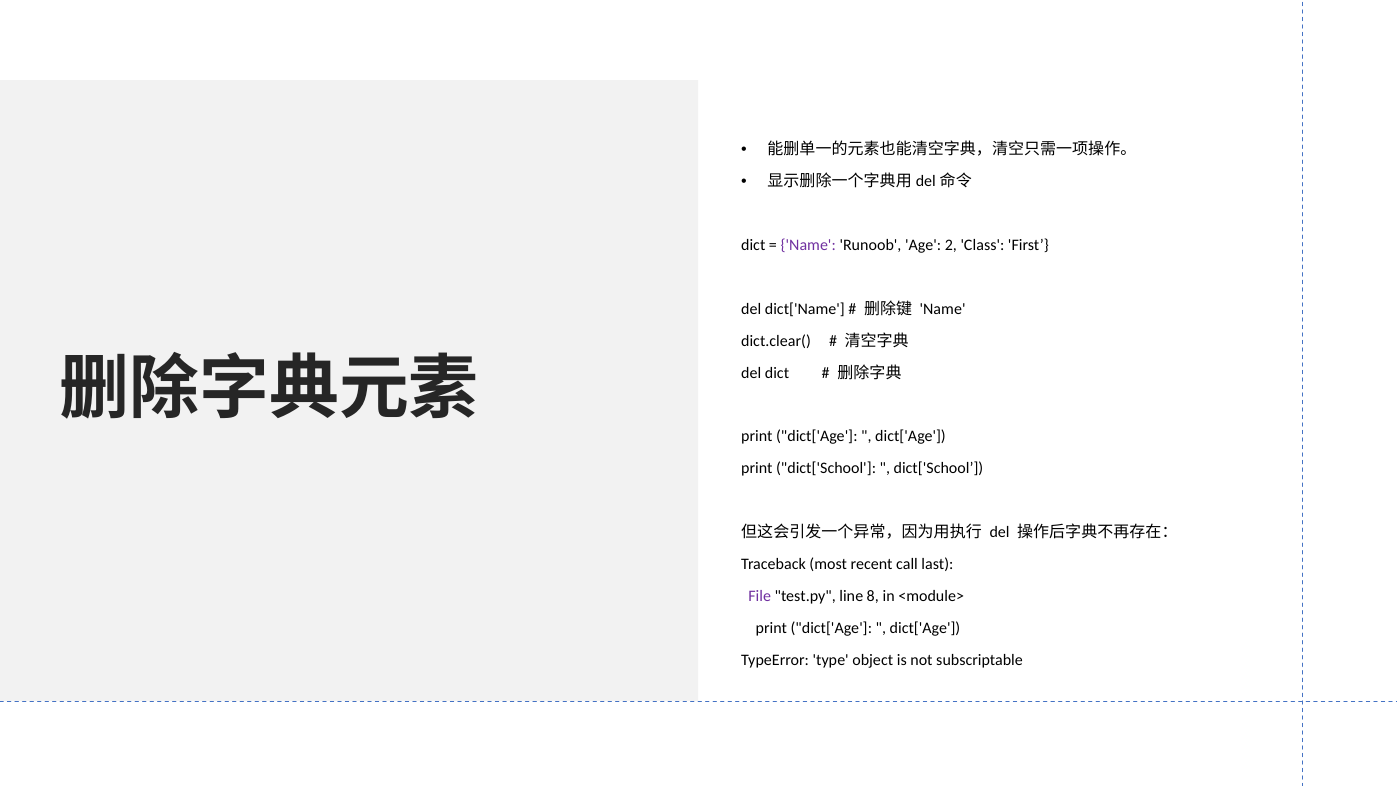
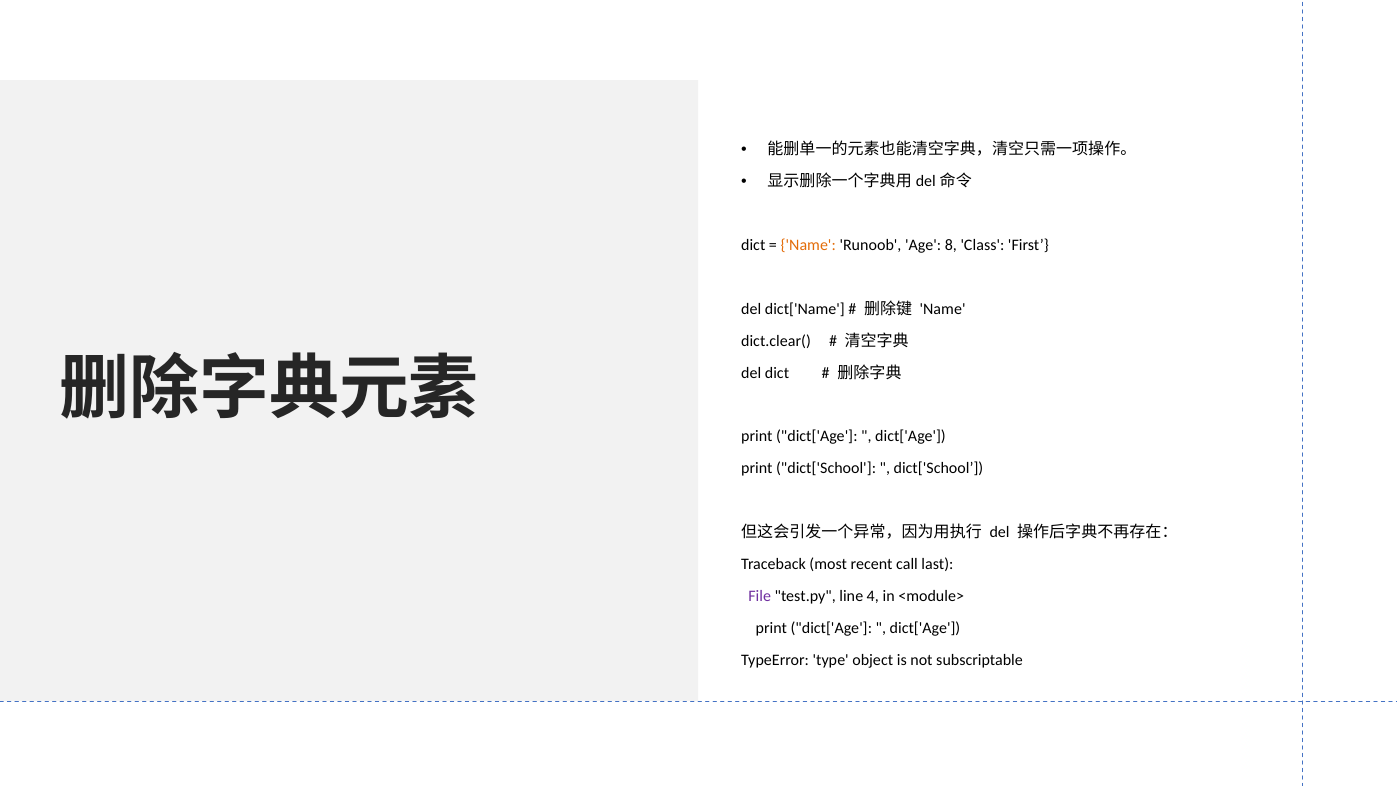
Name at (808, 245) colour: purple -> orange
2: 2 -> 8
8: 8 -> 4
